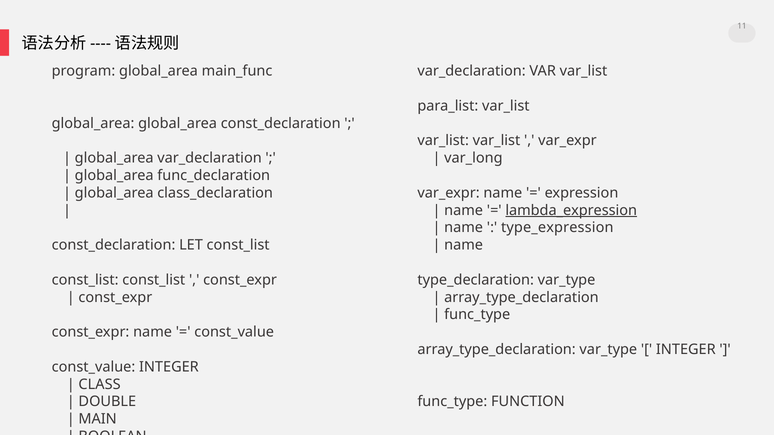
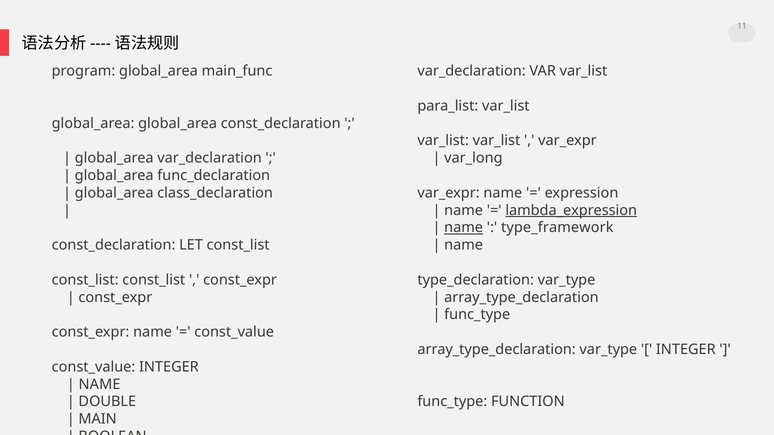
name at (464, 228) underline: none -> present
type_expression: type_expression -> type_framework
CLASS at (100, 385): CLASS -> NAME
